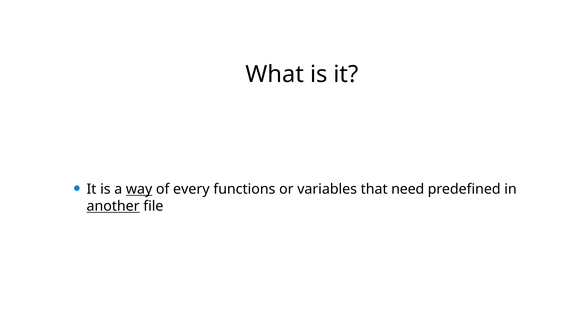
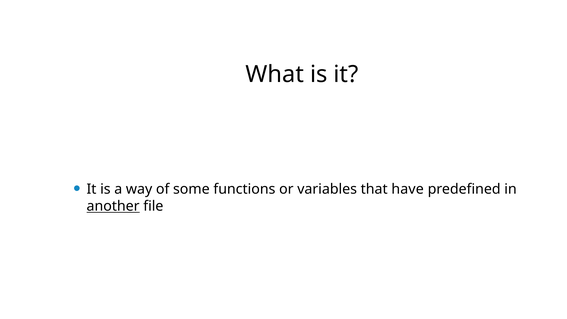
way underline: present -> none
every: every -> some
need: need -> have
